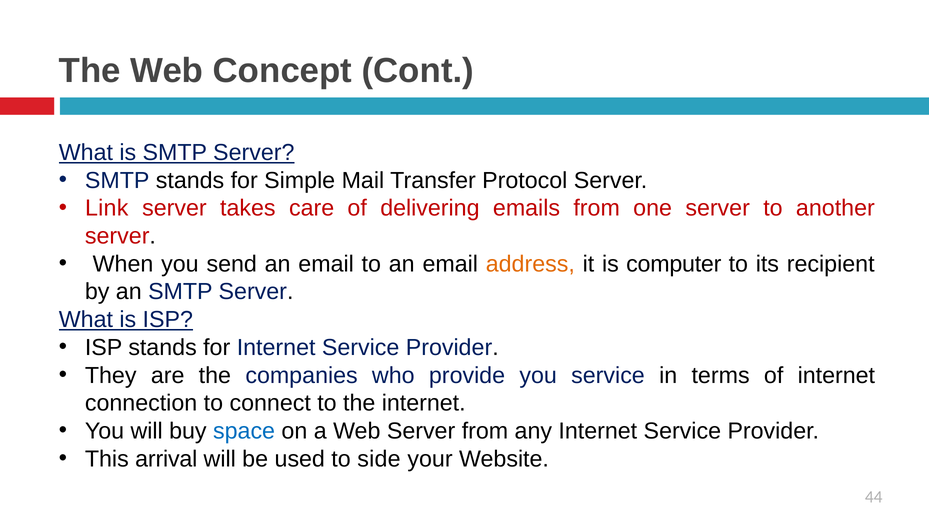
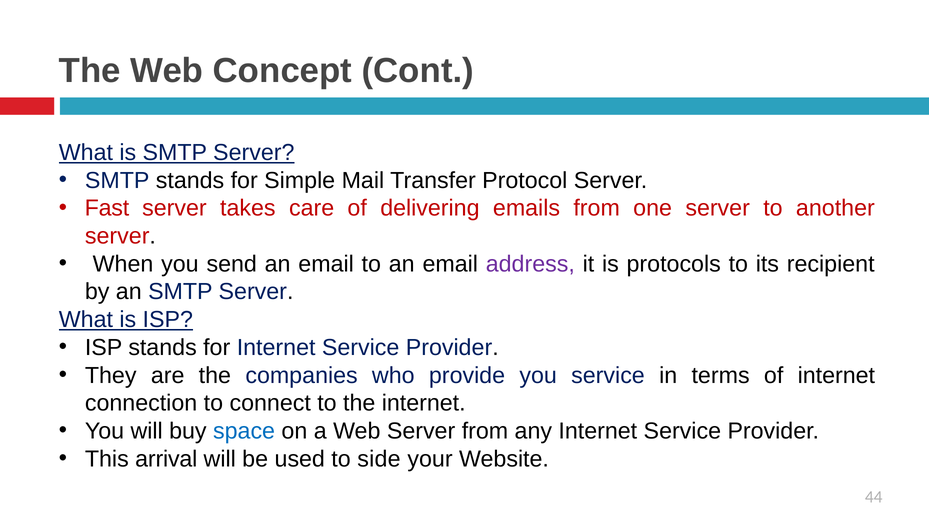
Link: Link -> Fast
address colour: orange -> purple
computer: computer -> protocols
